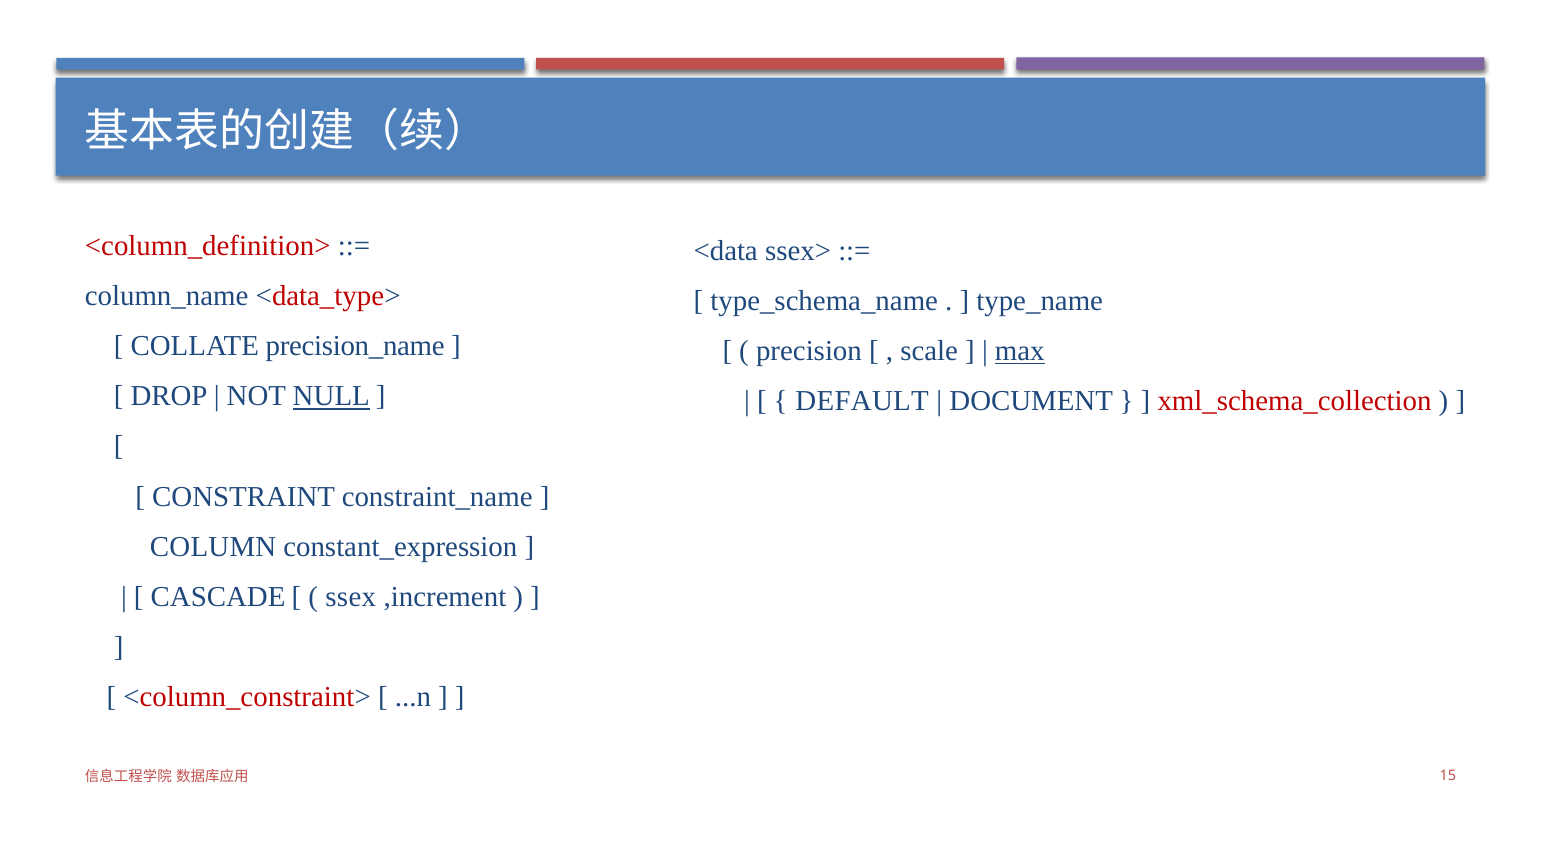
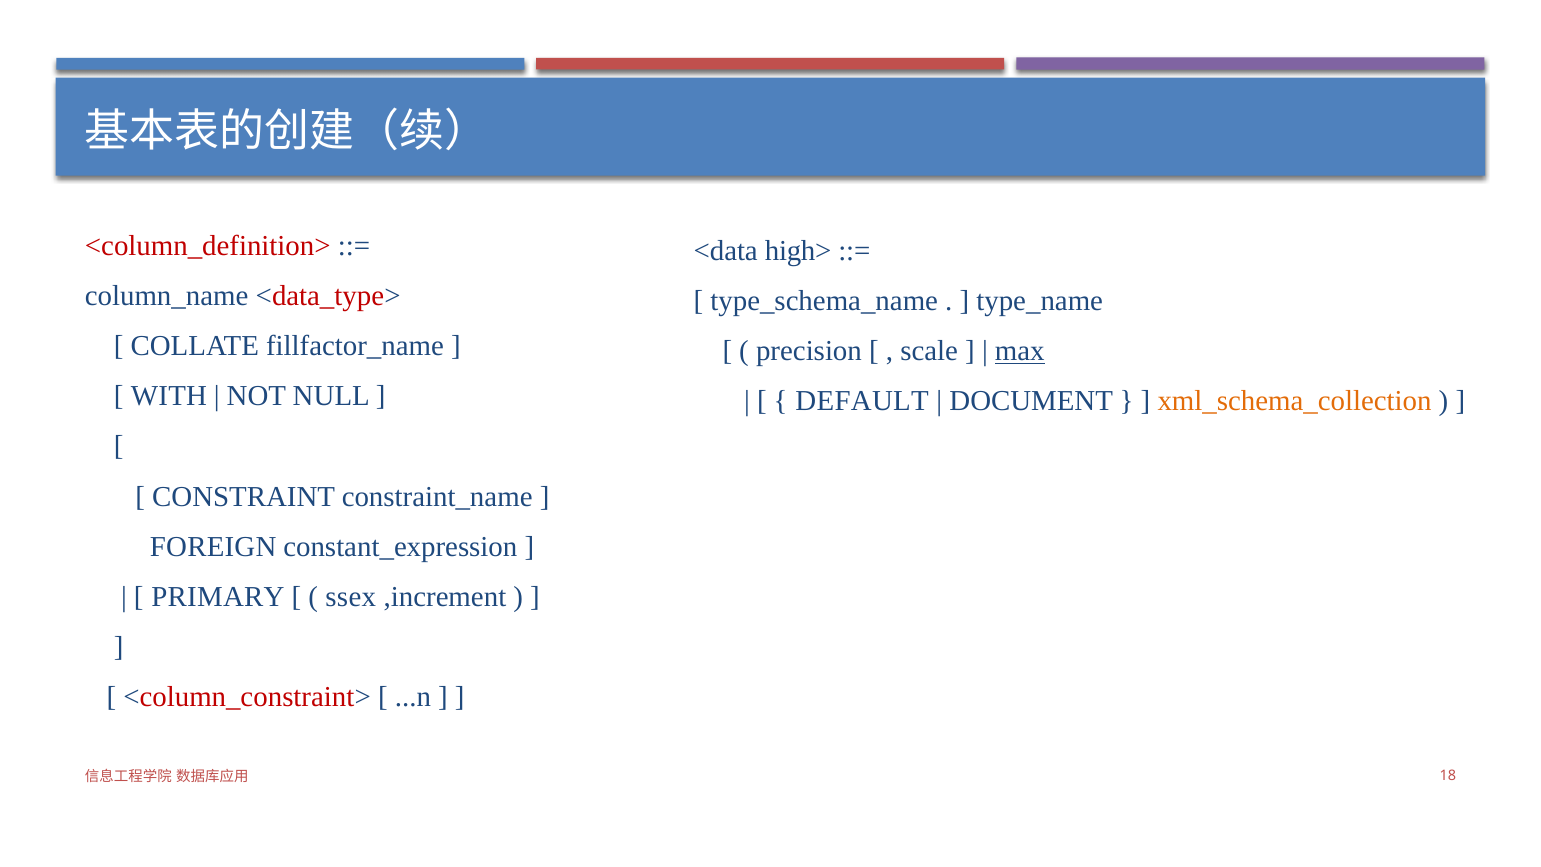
ssex>: ssex> -> high>
precision_name: precision_name -> fillfactor_name
DROP: DROP -> WITH
NULL underline: present -> none
xml_schema_collection colour: red -> orange
COLUMN: COLUMN -> FOREIGN
CASCADE: CASCADE -> PRIMARY
15: 15 -> 18
